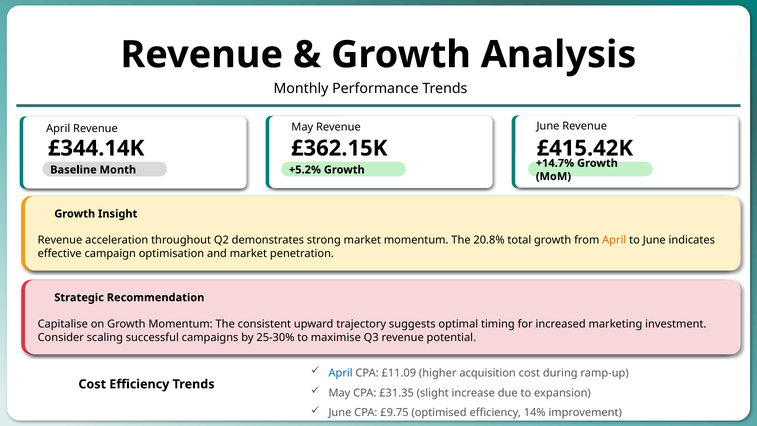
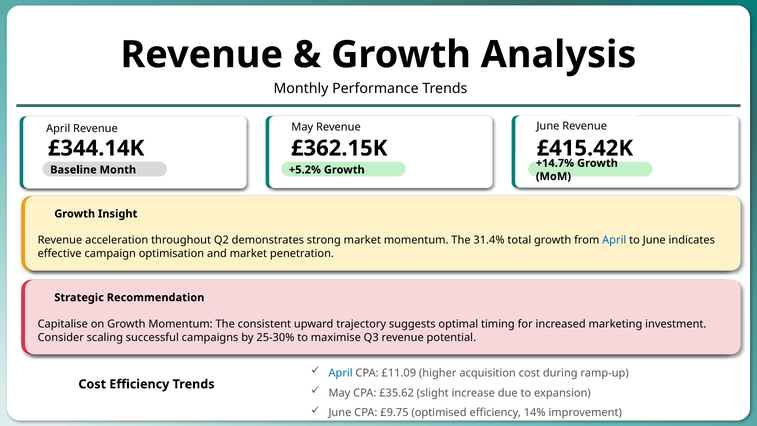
20.8%: 20.8% -> 31.4%
April at (614, 240) colour: orange -> blue
£31.35: £31.35 -> £35.62
